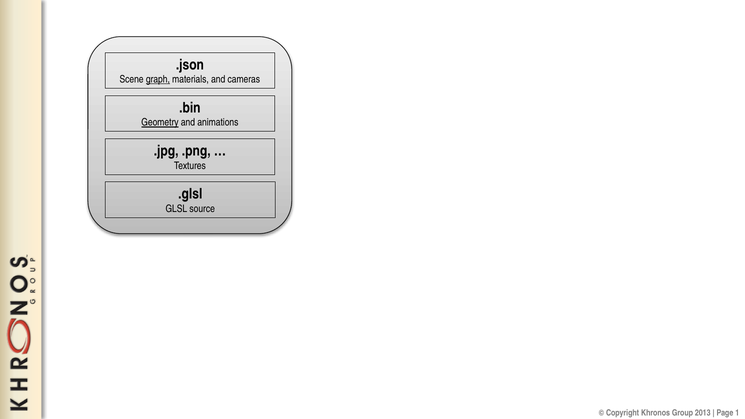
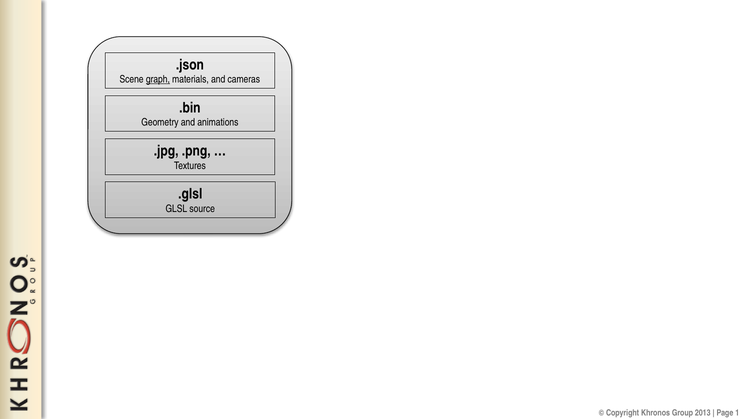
Geometry underline: present -> none
